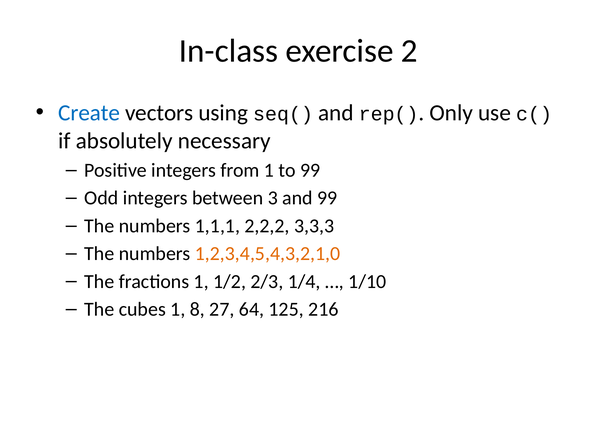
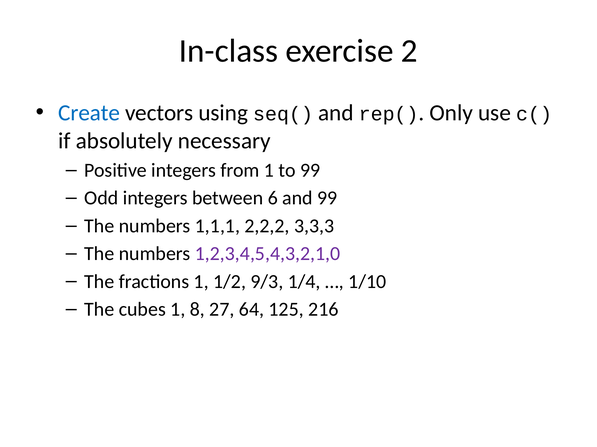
3: 3 -> 6
1,2,3,4,5,4,3,2,1,0 colour: orange -> purple
2/3: 2/3 -> 9/3
